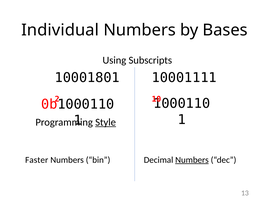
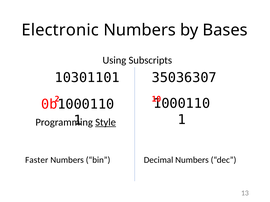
Individual: Individual -> Electronic
10001801: 10001801 -> 10301101
10001111: 10001111 -> 35036307
Numbers at (192, 160) underline: present -> none
